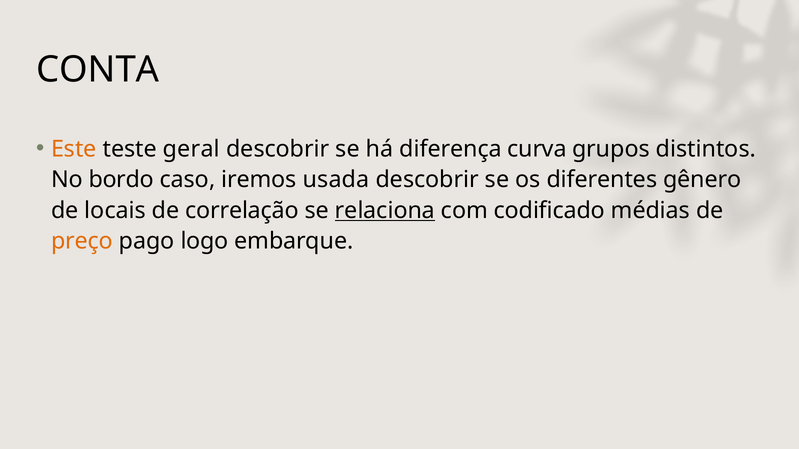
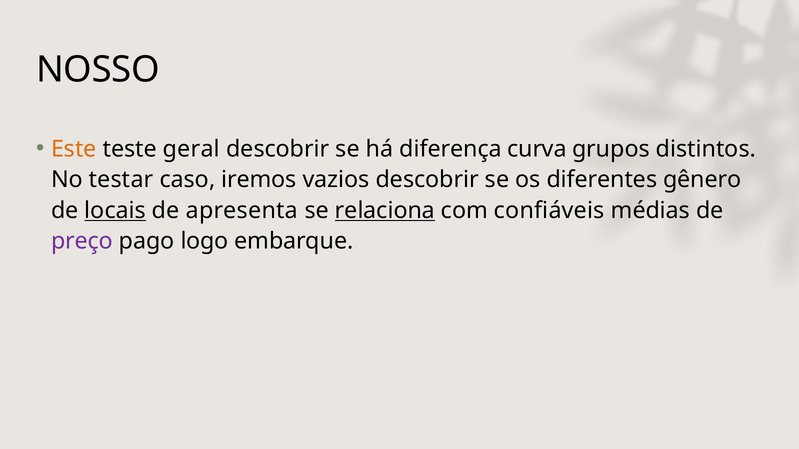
CONTA: CONTA -> NOSSO
bordo: bordo -> testar
usada: usada -> vazios
locais underline: none -> present
correlação: correlação -> apresenta
codificado: codificado -> confiáveis
preço colour: orange -> purple
